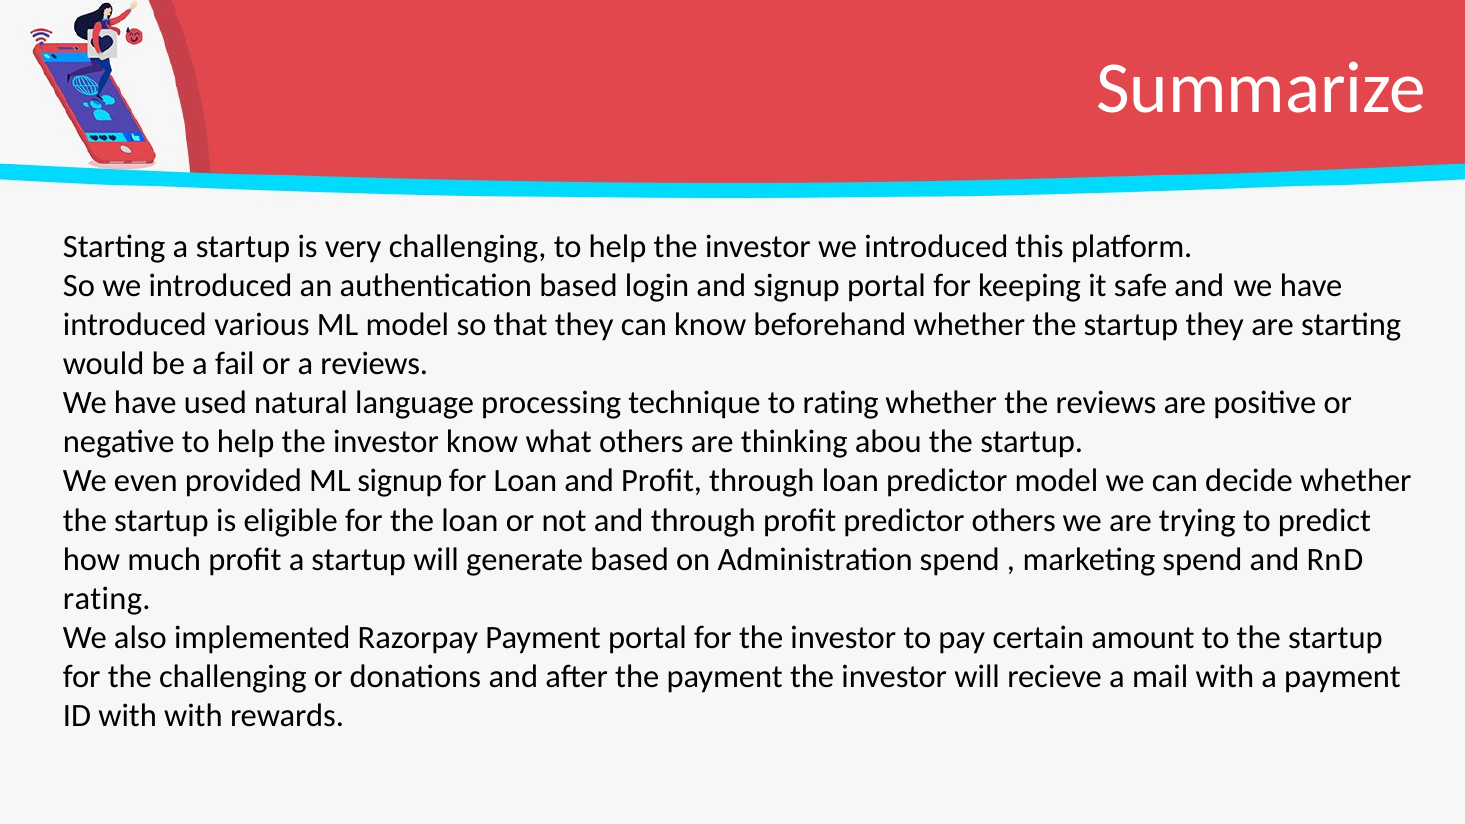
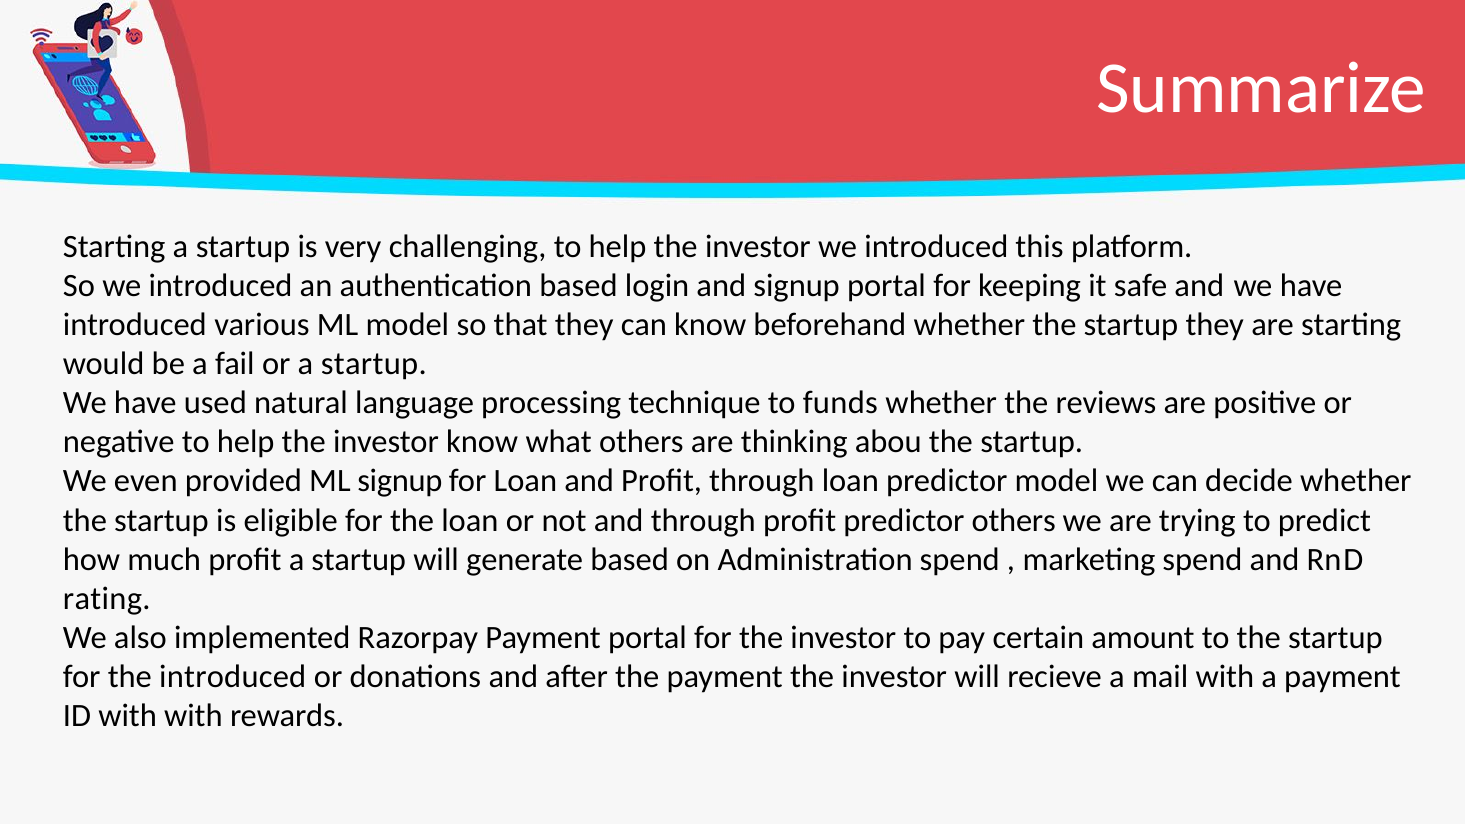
or a reviews: reviews -> startup
to rating: rating -> funds
the challenging: challenging -> introduced
